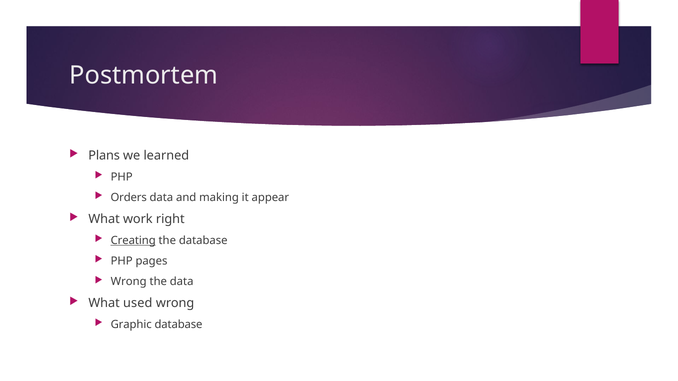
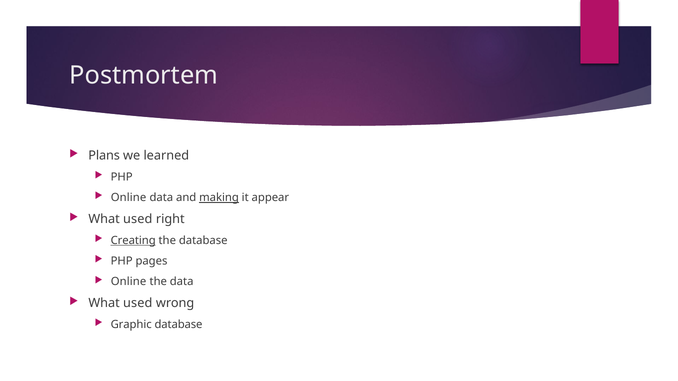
Orders at (129, 198): Orders -> Online
making underline: none -> present
work at (138, 219): work -> used
Wrong at (129, 282): Wrong -> Online
